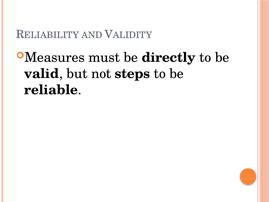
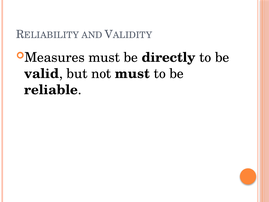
not steps: steps -> must
